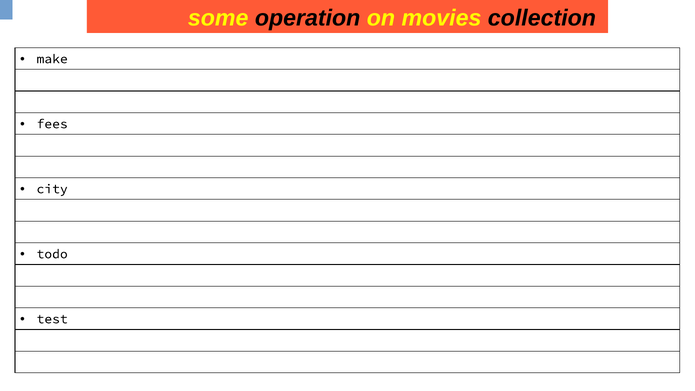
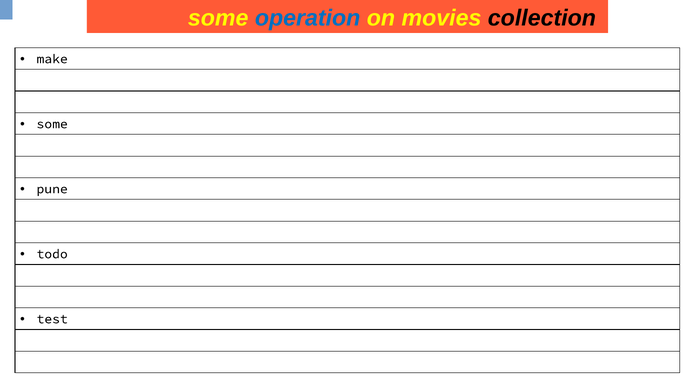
operation colour: black -> blue
fees at (52, 124): fees -> some
city: city -> pune
